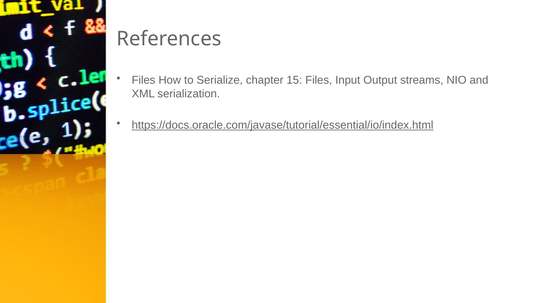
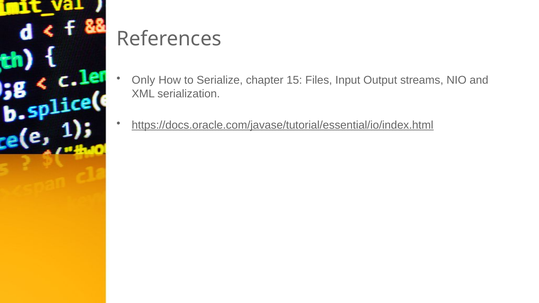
Files at (144, 80): Files -> Only
